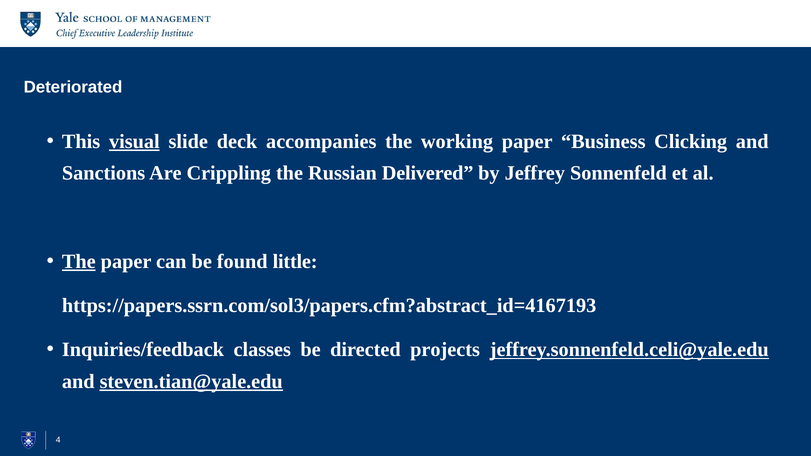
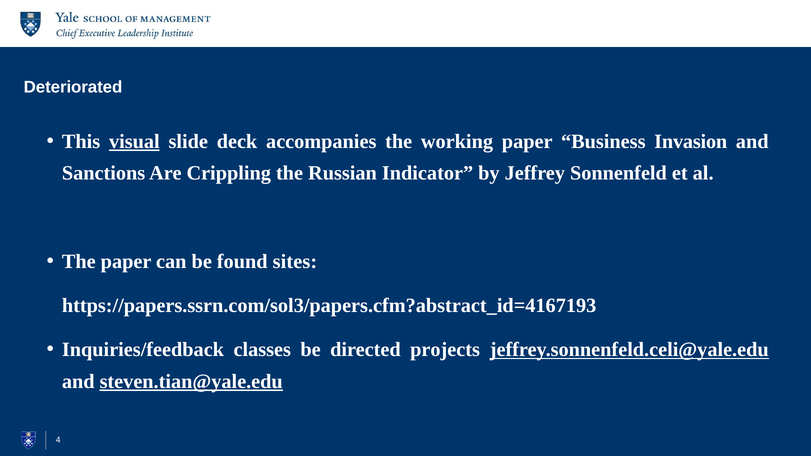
Clicking: Clicking -> Invasion
Delivered: Delivered -> Indicator
The at (79, 262) underline: present -> none
little: little -> sites
